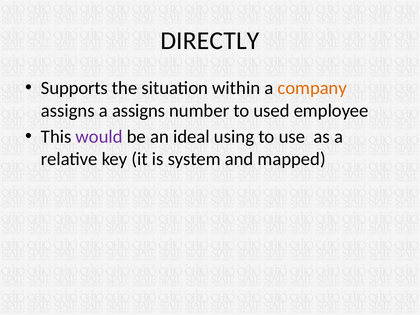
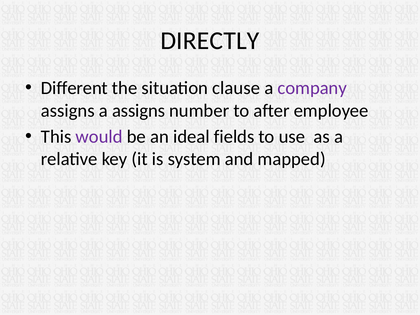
Supports: Supports -> Different
within: within -> clause
company colour: orange -> purple
used: used -> after
using: using -> fields
